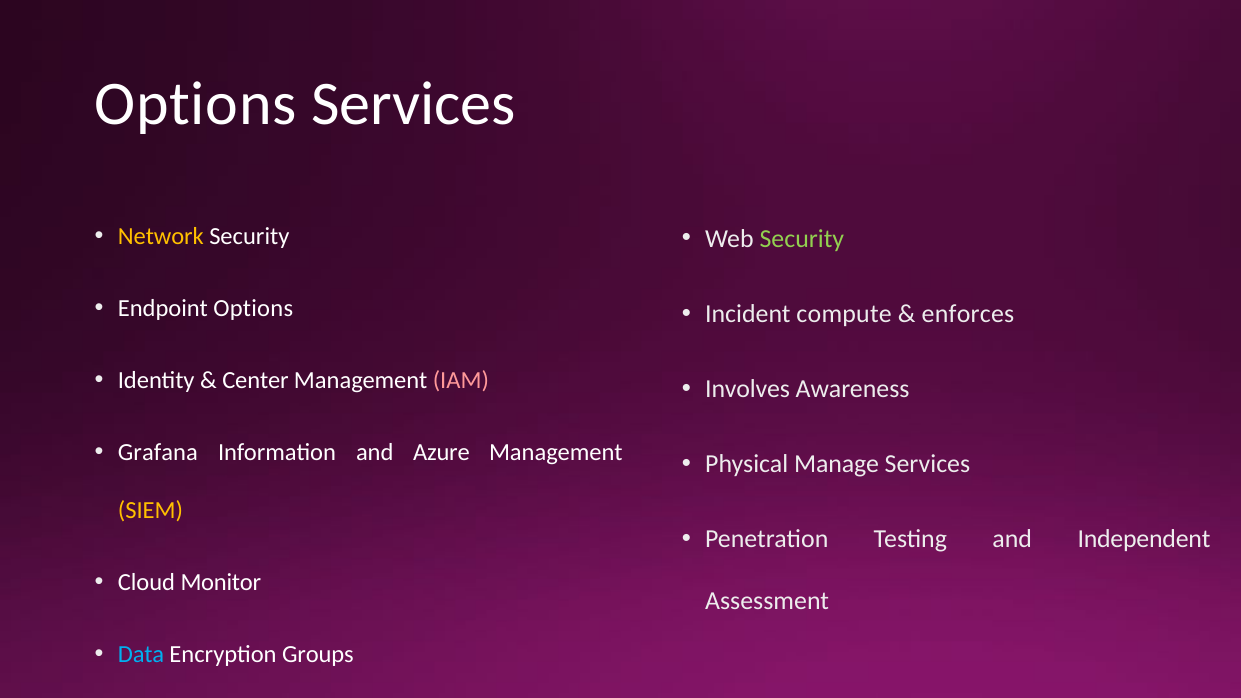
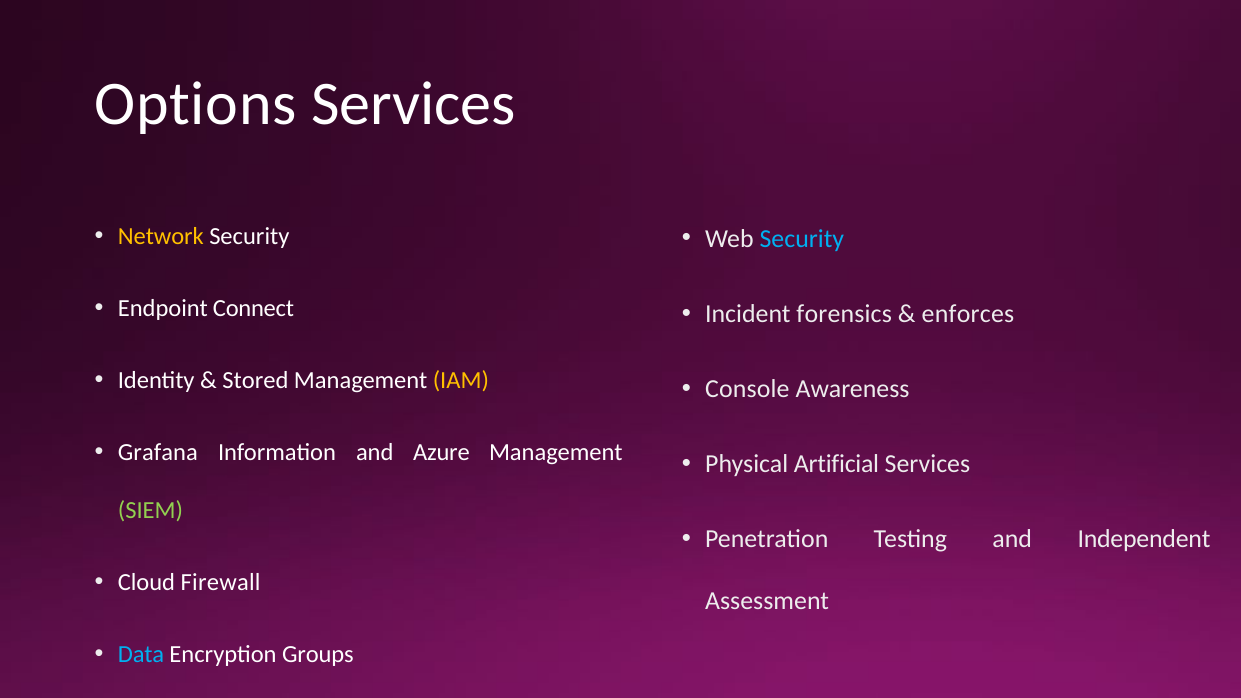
Security at (802, 239) colour: light green -> light blue
Endpoint Options: Options -> Connect
compute: compute -> forensics
Center: Center -> Stored
IAM colour: pink -> yellow
Involves: Involves -> Console
Manage: Manage -> Artificial
SIEM colour: yellow -> light green
Monitor: Monitor -> Firewall
